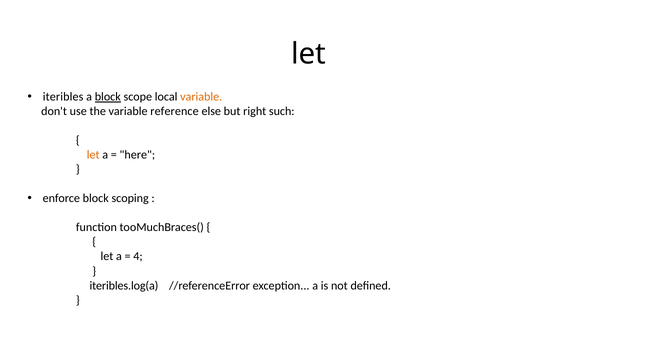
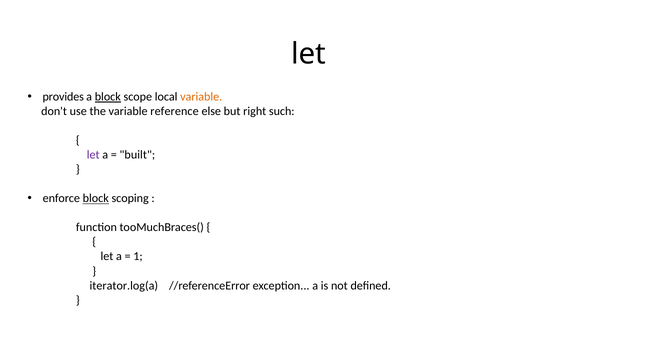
iteribles: iteribles -> provides
let at (93, 155) colour: orange -> purple
here: here -> built
block at (96, 198) underline: none -> present
4: 4 -> 1
iteribles.log(a: iteribles.log(a -> iterator.log(a
